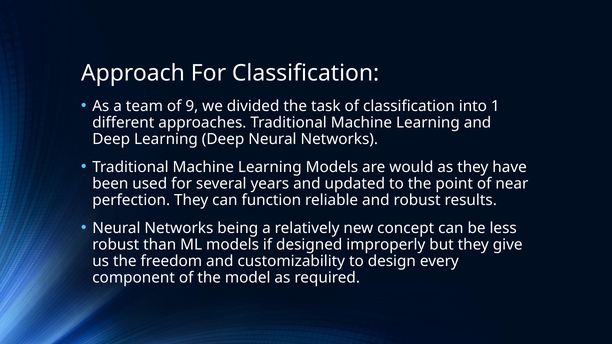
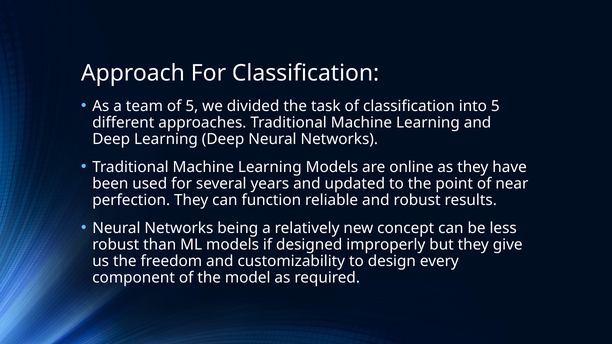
of 9: 9 -> 5
into 1: 1 -> 5
would: would -> online
